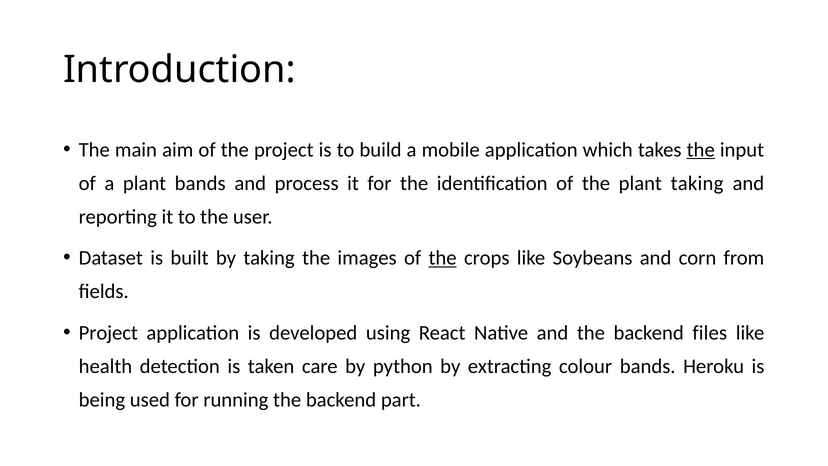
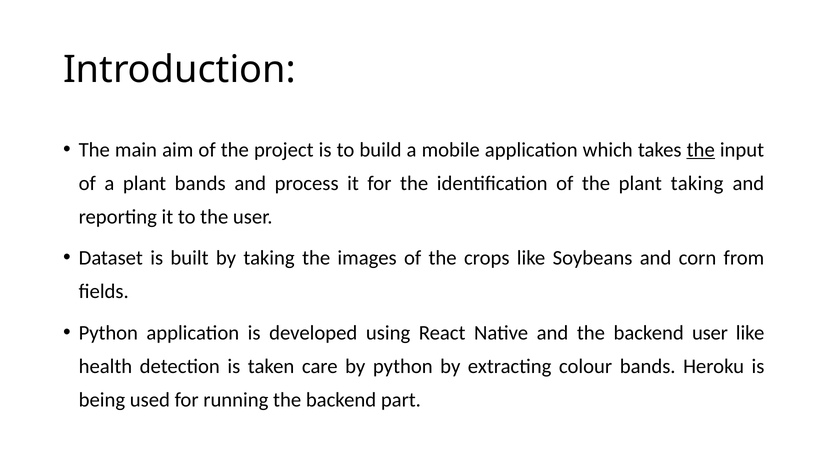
the at (443, 258) underline: present -> none
Project at (108, 333): Project -> Python
backend files: files -> user
